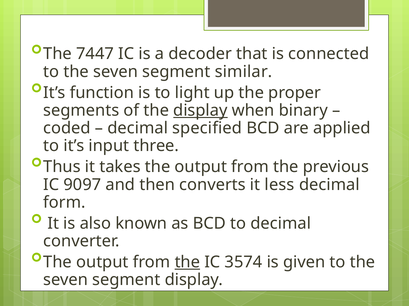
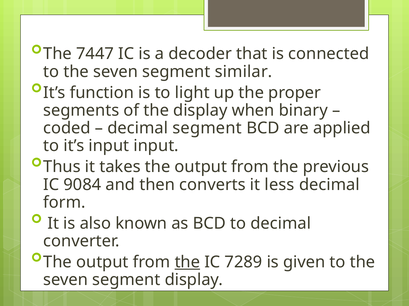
display at (200, 111) underline: present -> none
decimal specified: specified -> segment
input three: three -> input
9097: 9097 -> 9084
3574: 3574 -> 7289
